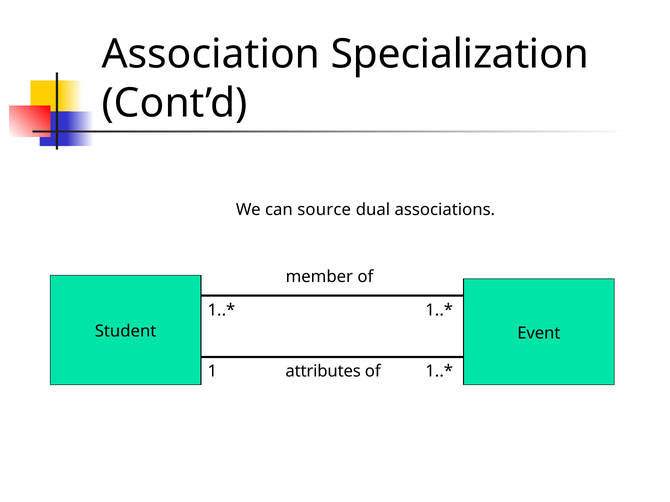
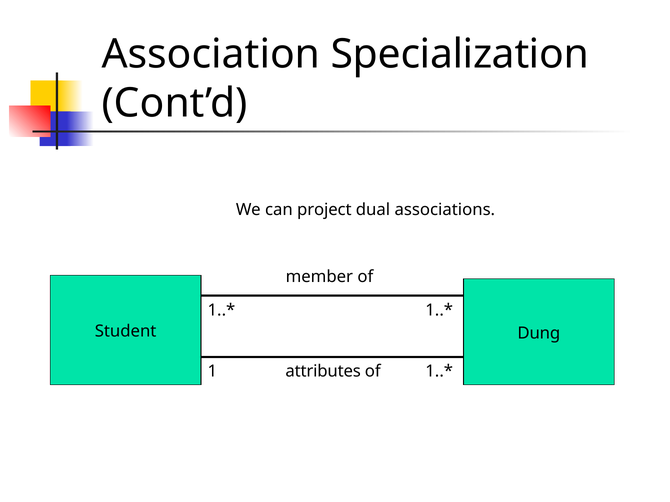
source: source -> project
Event: Event -> Dung
